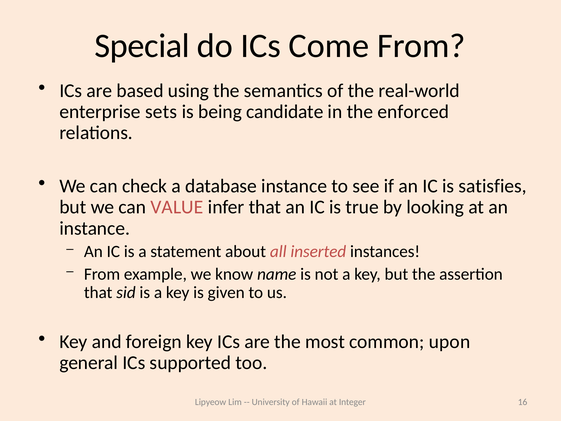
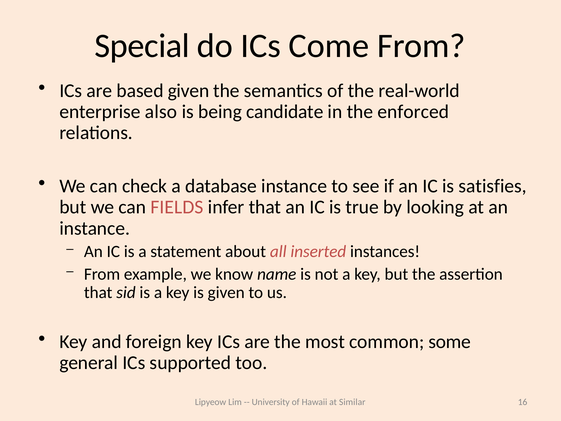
based using: using -> given
sets: sets -> also
VALUE: VALUE -> FIELDS
upon: upon -> some
Integer: Integer -> Similar
